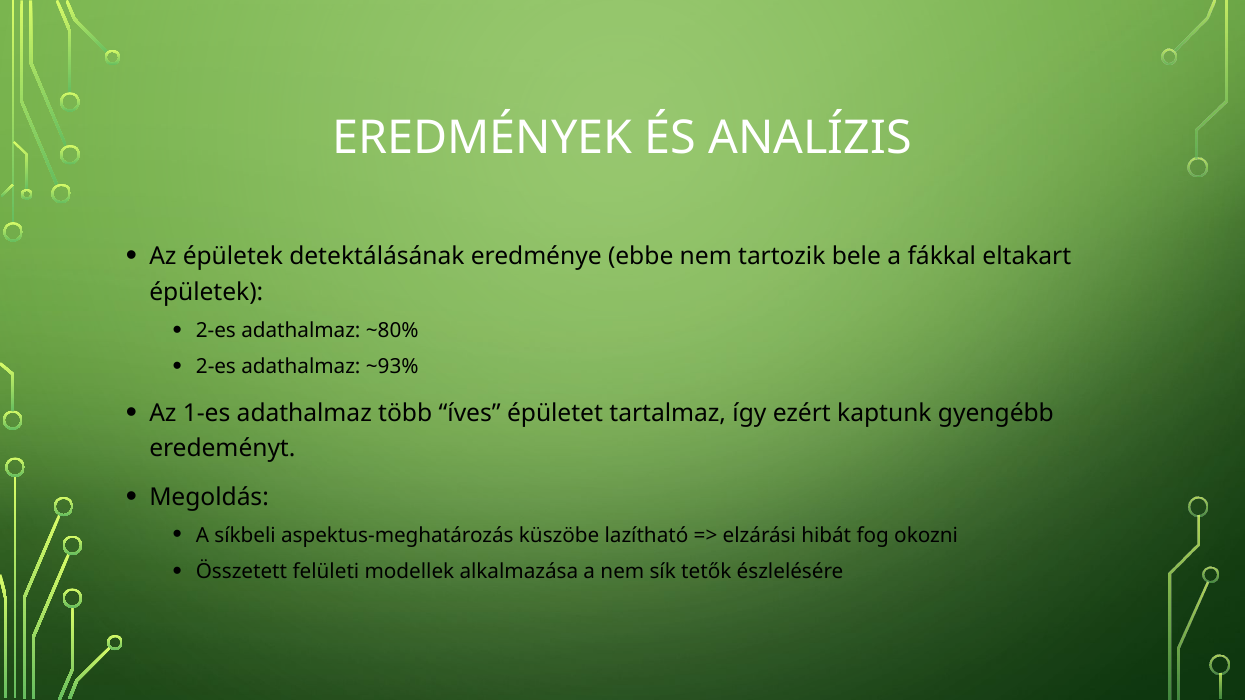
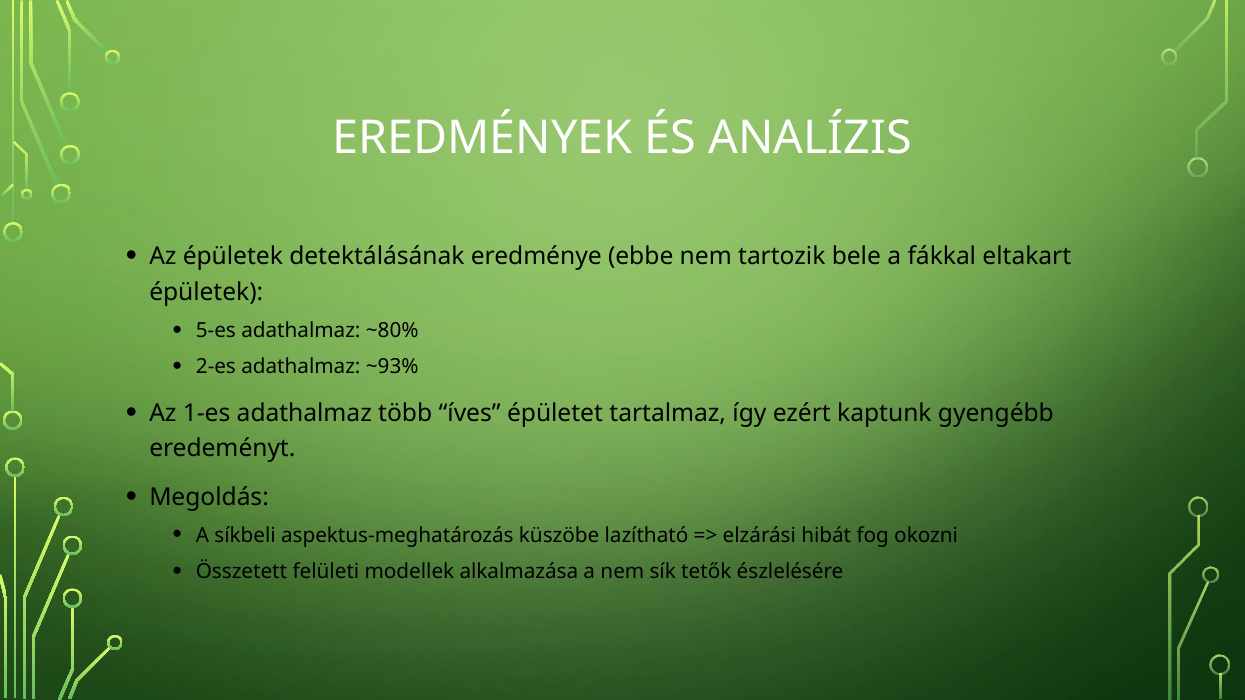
2-es at (216, 331): 2-es -> 5-es
